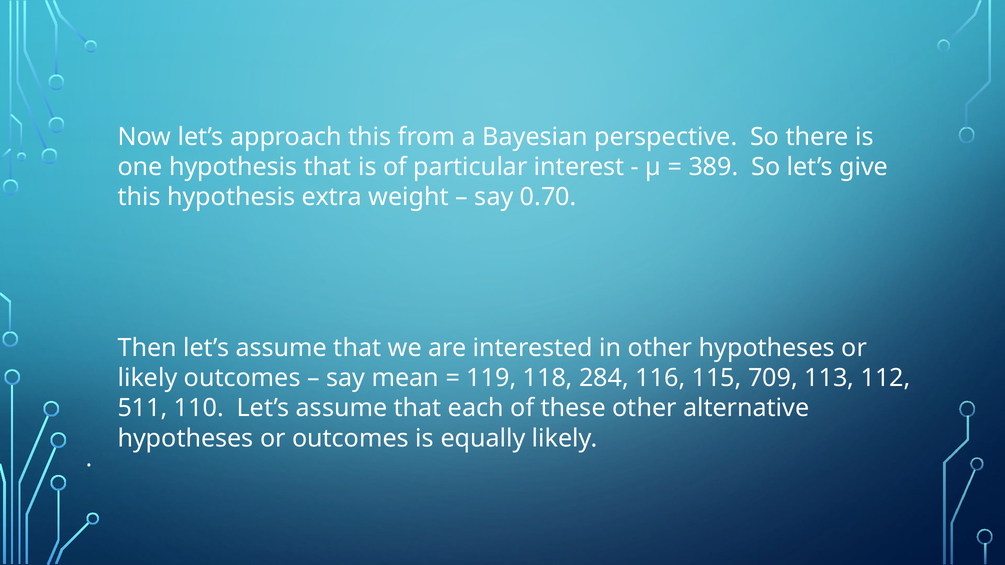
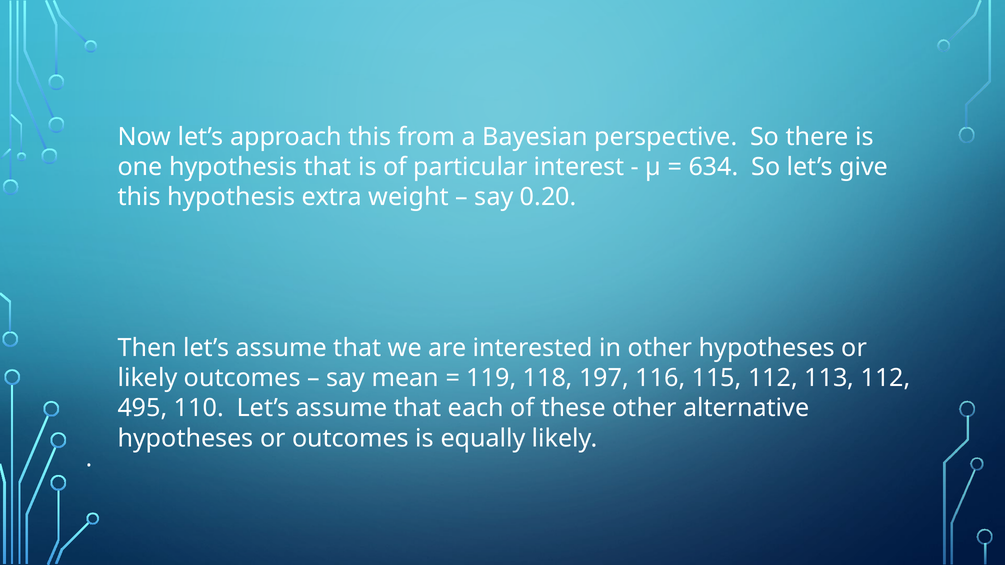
389: 389 -> 634
0.70: 0.70 -> 0.20
284: 284 -> 197
115 709: 709 -> 112
511: 511 -> 495
